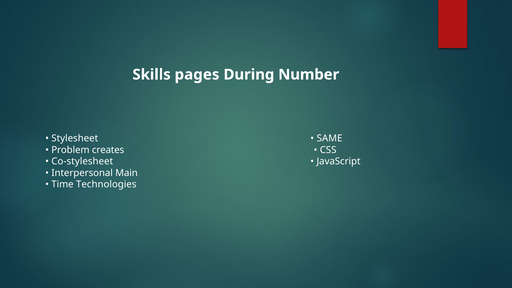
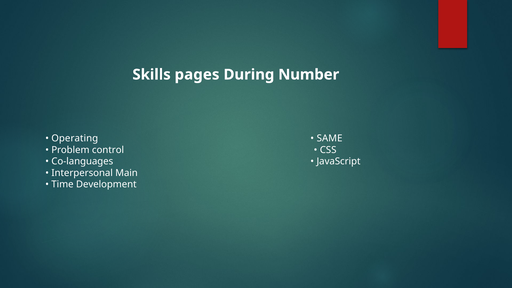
Stylesheet: Stylesheet -> Operating
creates: creates -> control
Co-stylesheet: Co-stylesheet -> Co-languages
Technologies: Technologies -> Development
